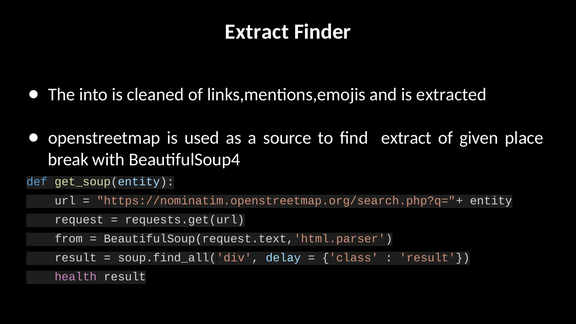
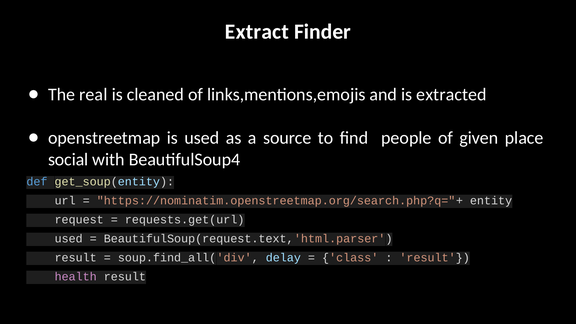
into: into -> real
find extract: extract -> people
break: break -> social
from at (69, 239): from -> used
